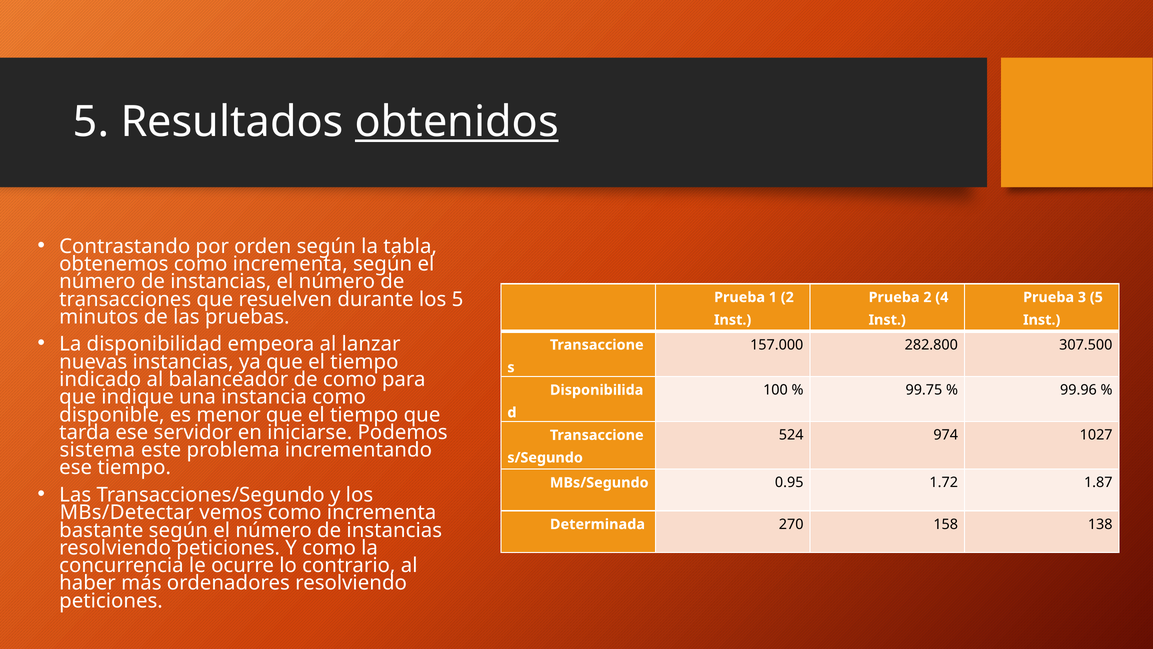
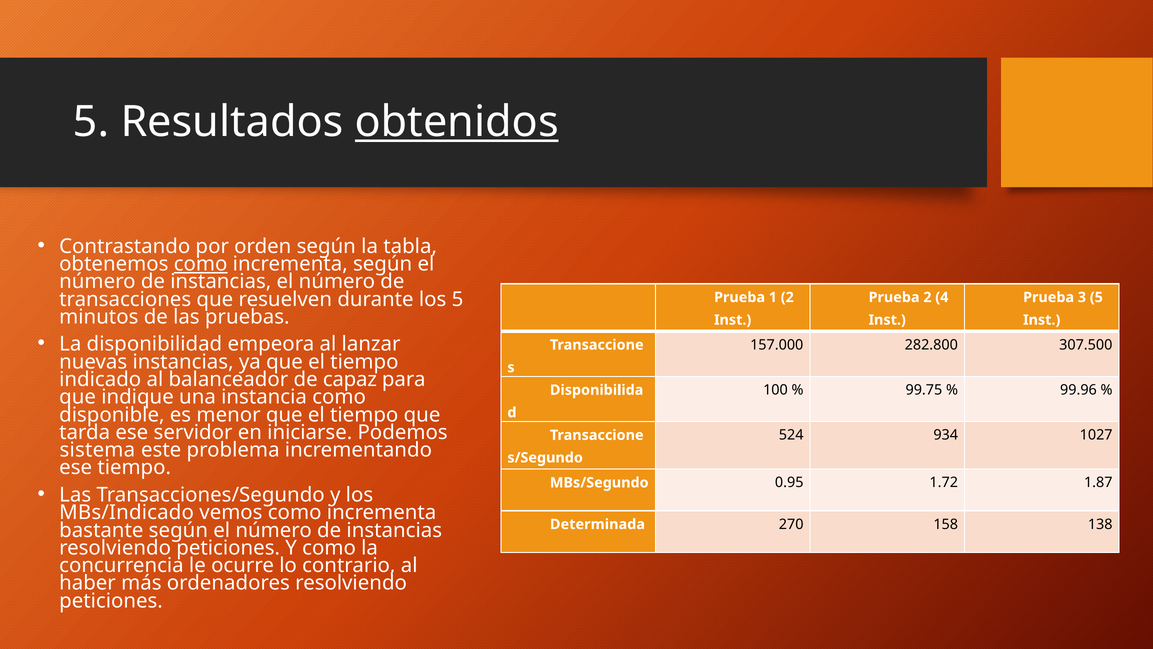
como at (201, 264) underline: none -> present
de como: como -> capaz
974: 974 -> 934
MBs/Detectar: MBs/Detectar -> MBs/Indicado
